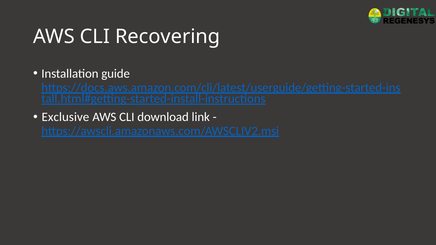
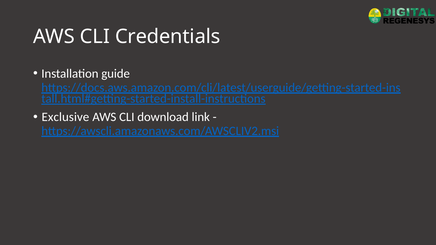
Recovering: Recovering -> Credentials
